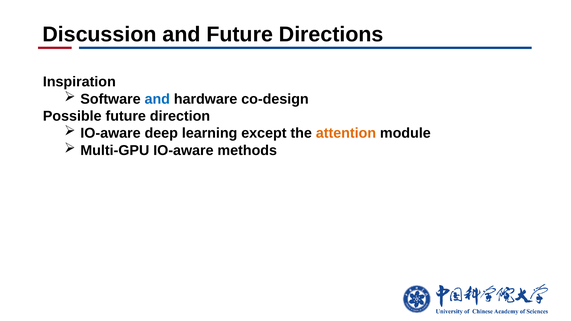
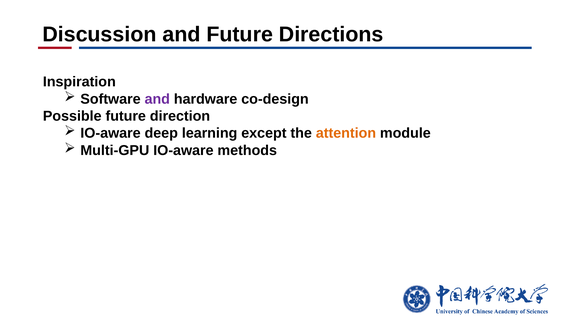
and at (157, 99) colour: blue -> purple
